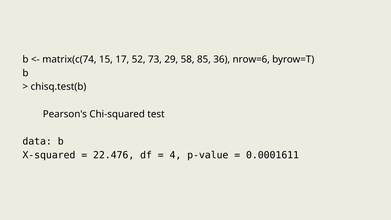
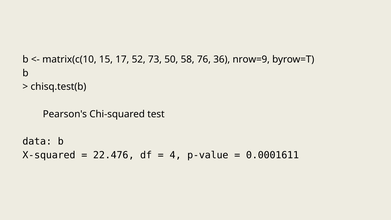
matrix(c(74: matrix(c(74 -> matrix(c(10
29: 29 -> 50
85: 85 -> 76
nrow=6: nrow=6 -> nrow=9
